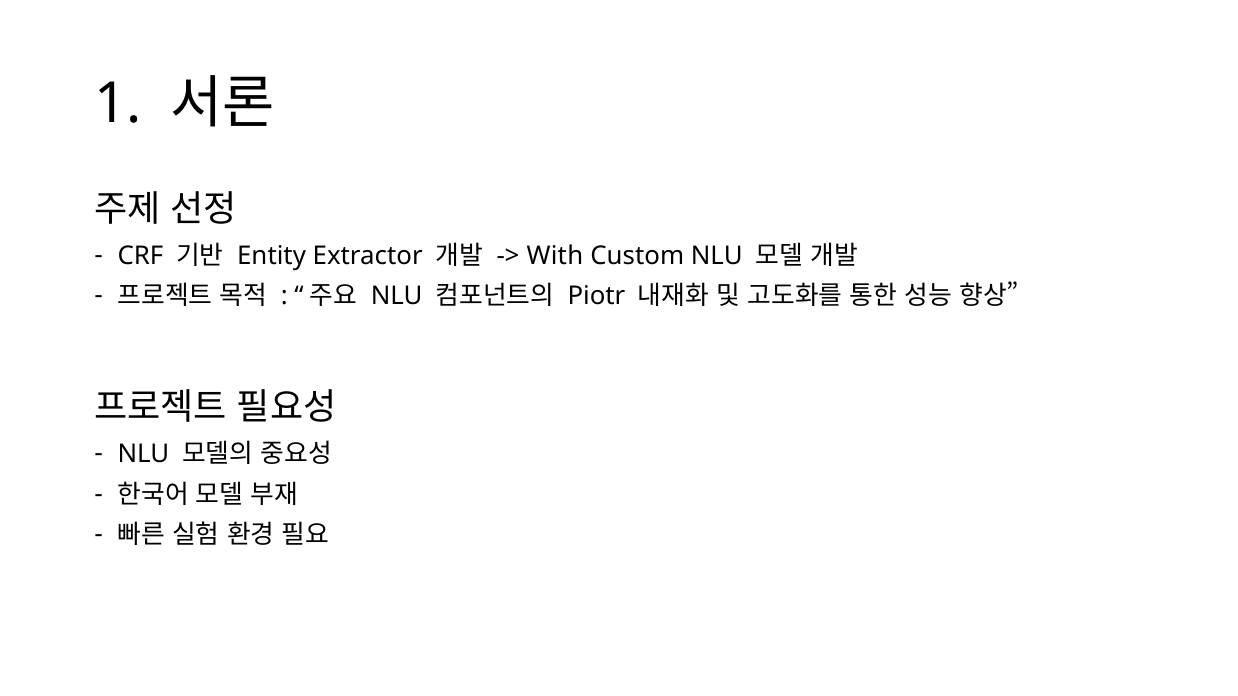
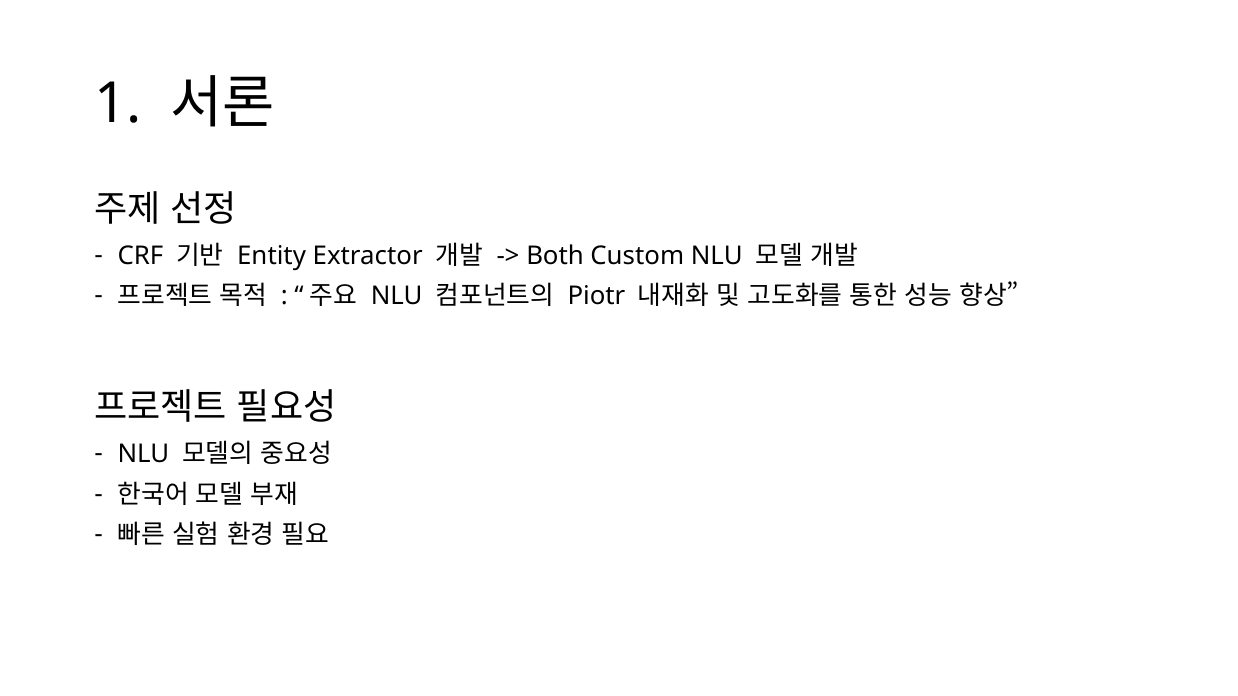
With: With -> Both
